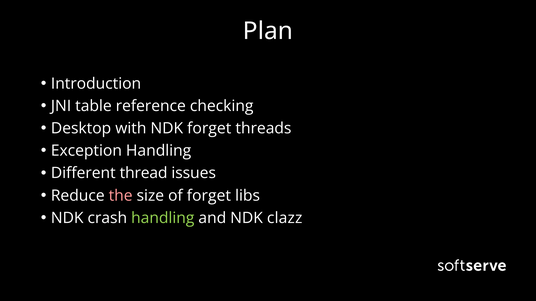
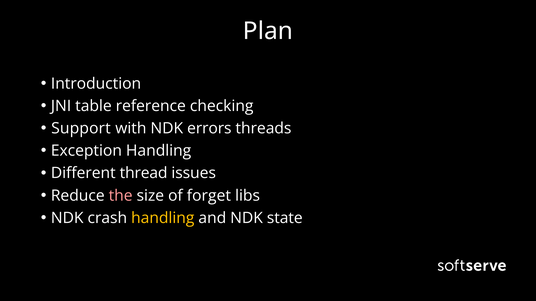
Desktop: Desktop -> Support
NDK forget: forget -> errors
handling at (163, 218) colour: light green -> yellow
clazz: clazz -> state
